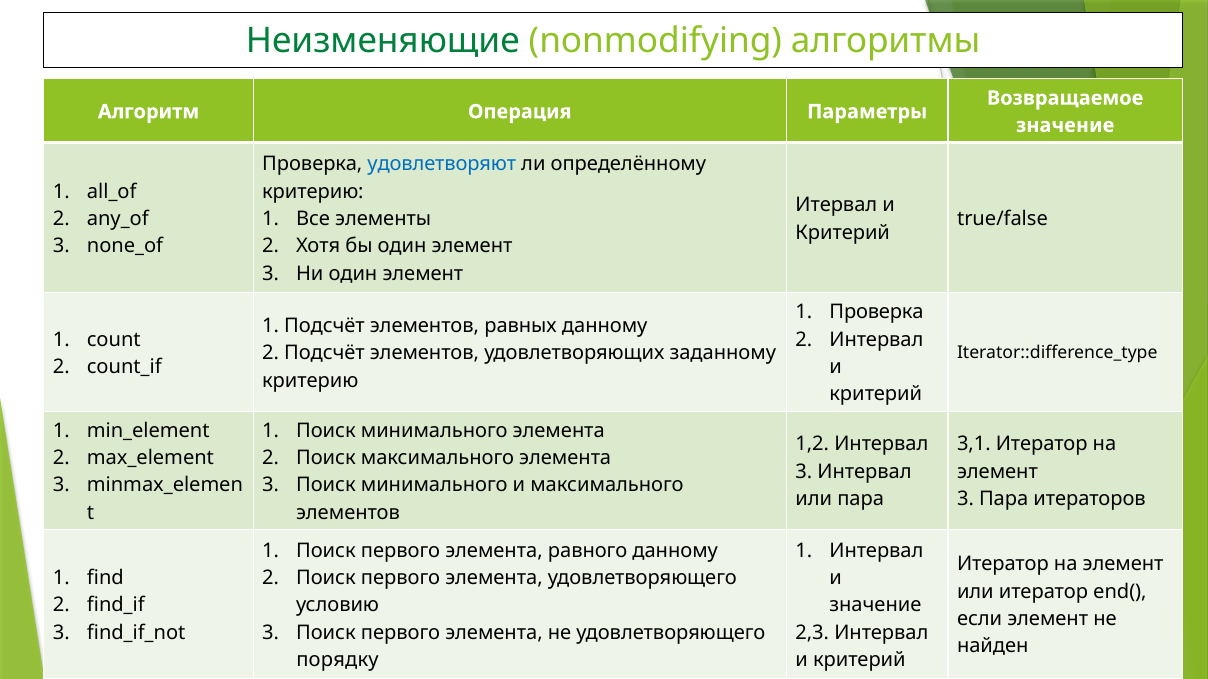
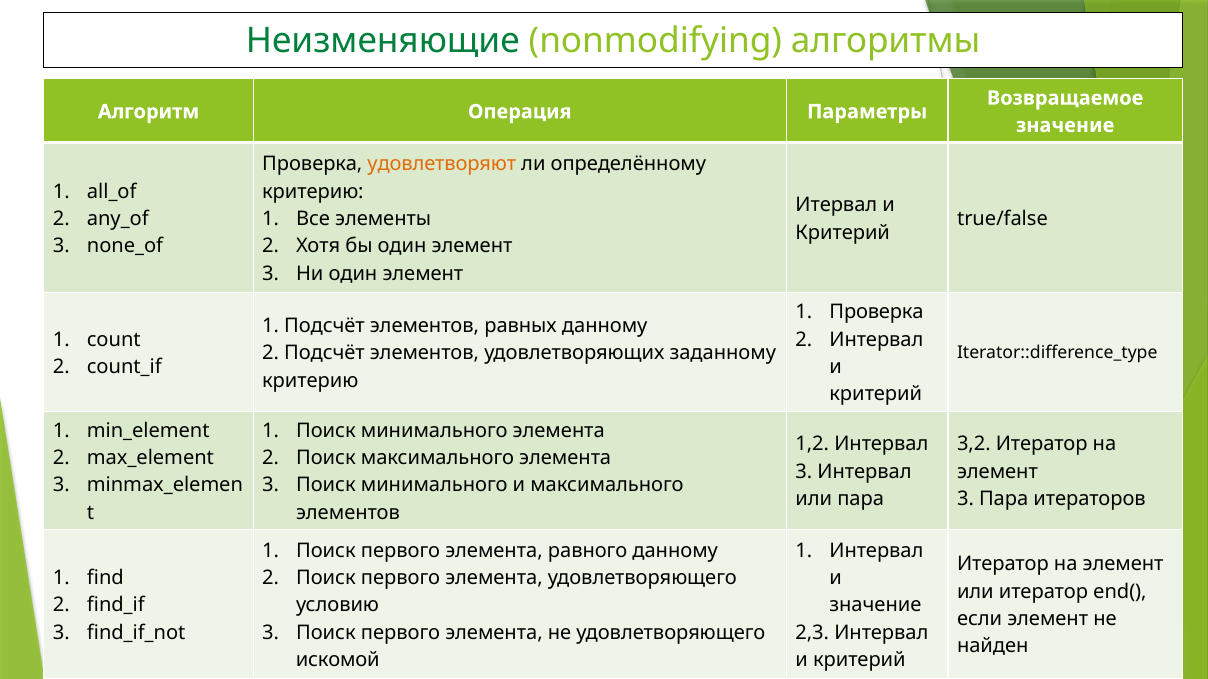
удовлетворяют colour: blue -> orange
3,1: 3,1 -> 3,2
порядку: порядку -> искомой
